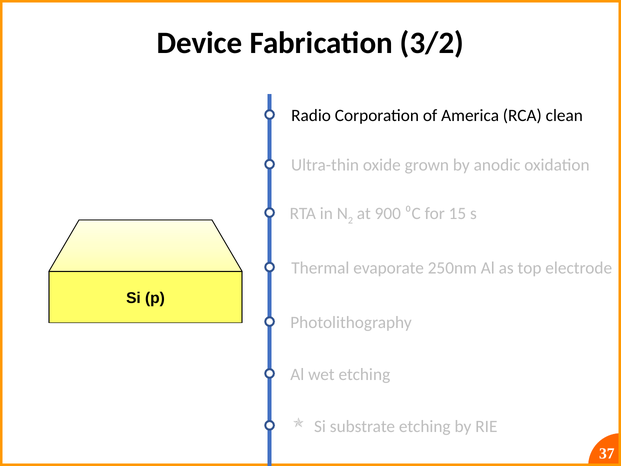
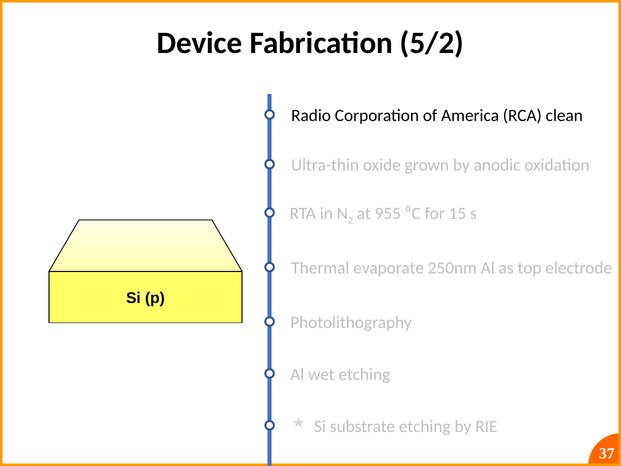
3/2: 3/2 -> 5/2
900: 900 -> 955
